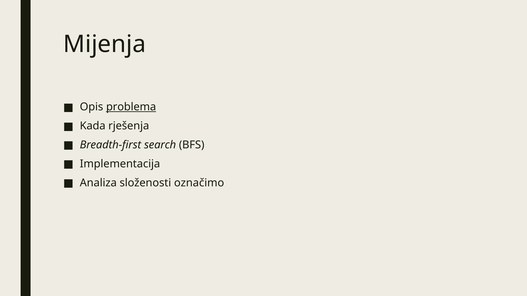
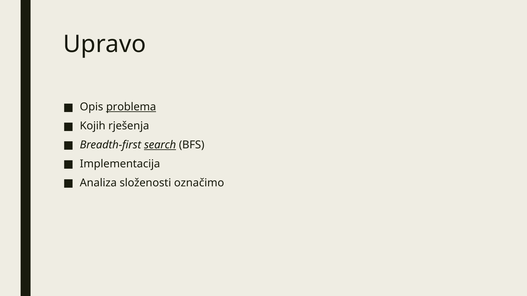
Mijenja: Mijenja -> Upravo
Kada: Kada -> Kojih
search underline: none -> present
